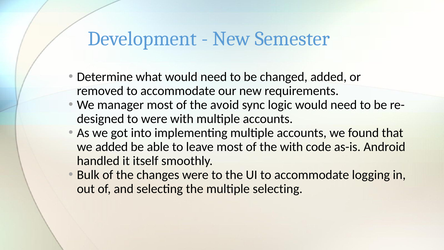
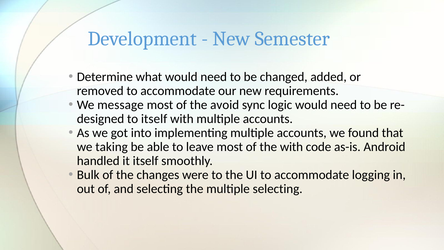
manager: manager -> message
to were: were -> itself
we added: added -> taking
